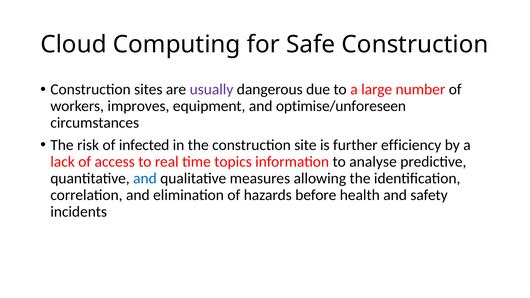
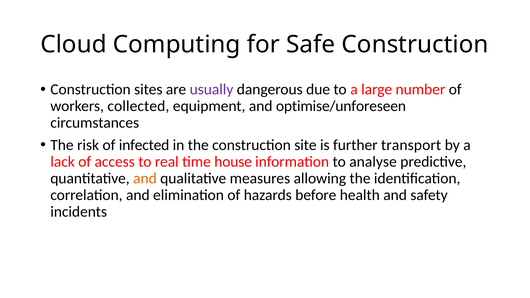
improves: improves -> collected
efficiency: efficiency -> transport
topics: topics -> house
and at (145, 178) colour: blue -> orange
